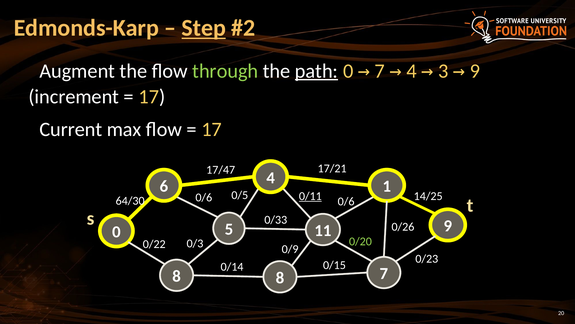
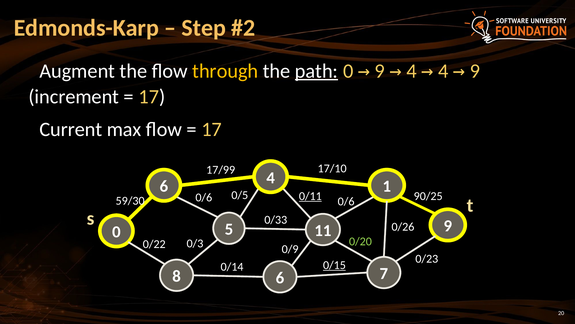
Step underline: present -> none
through colour: light green -> yellow
7 at (380, 71): 7 -> 9
3 at (443, 71): 3 -> 4
17/21: 17/21 -> 17/10
17/47: 17/47 -> 17/99
14/25: 14/25 -> 90/25
64/30: 64/30 -> 59/30
0/15 underline: none -> present
8 8: 8 -> 6
